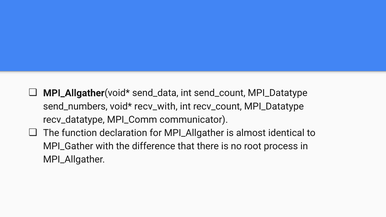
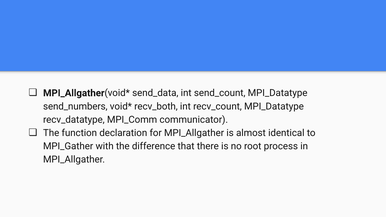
recv_with: recv_with -> recv_both
